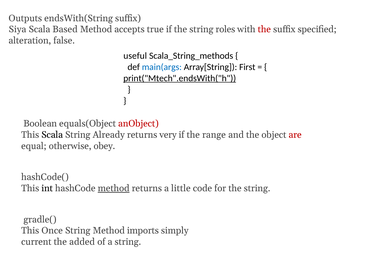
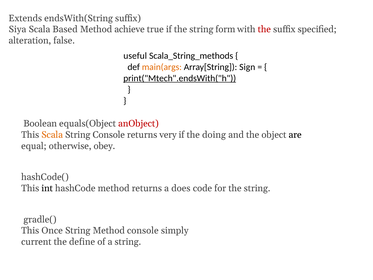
Outputs: Outputs -> Extends
accepts: accepts -> achieve
roles: roles -> form
main(args colour: blue -> orange
First: First -> Sign
Scala at (52, 135) colour: black -> orange
String Already: Already -> Console
range: range -> doing
are colour: red -> black
method at (114, 188) underline: present -> none
little: little -> does
Method imports: imports -> console
added: added -> define
